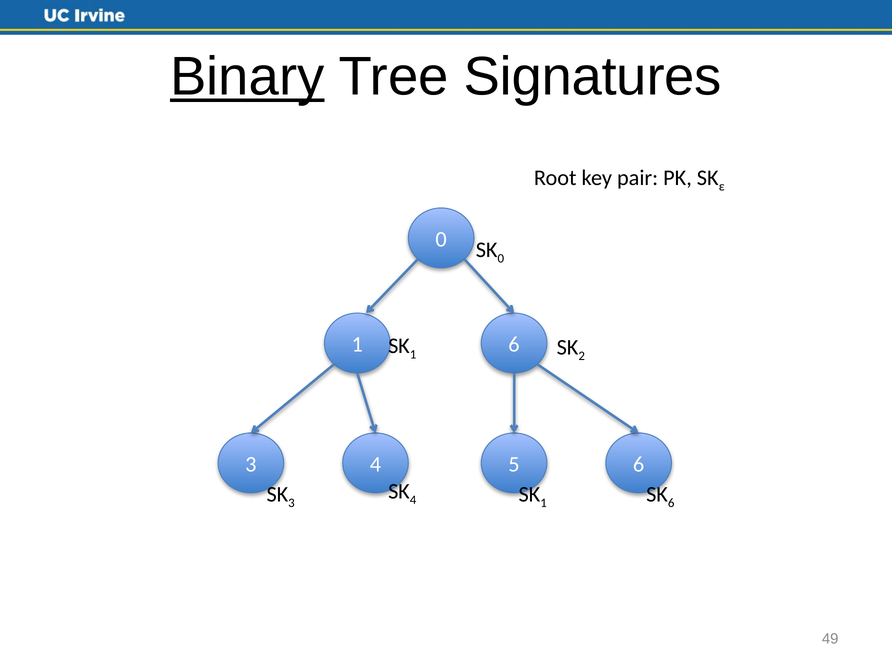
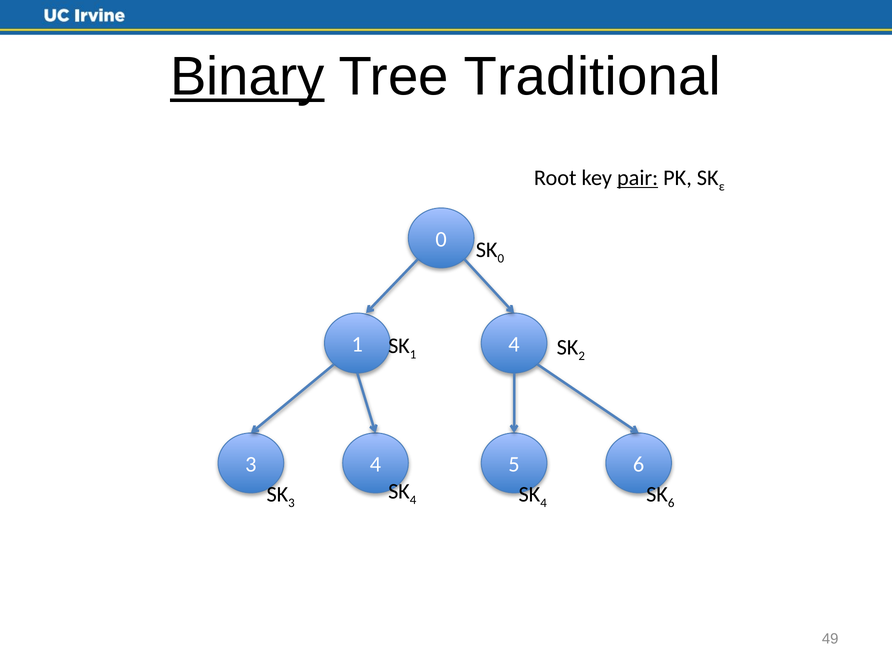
Signatures: Signatures -> Traditional
pair underline: none -> present
1 6: 6 -> 4
1 at (544, 503): 1 -> 4
